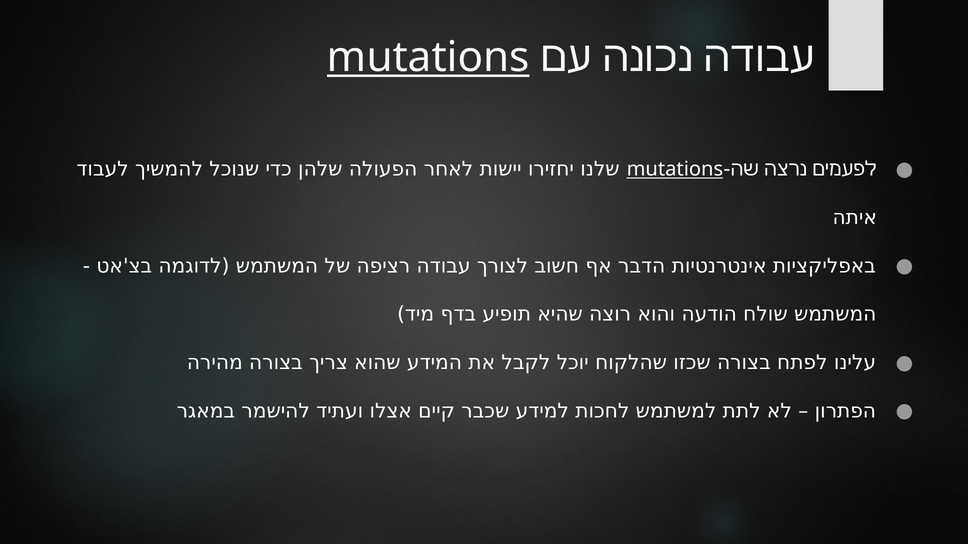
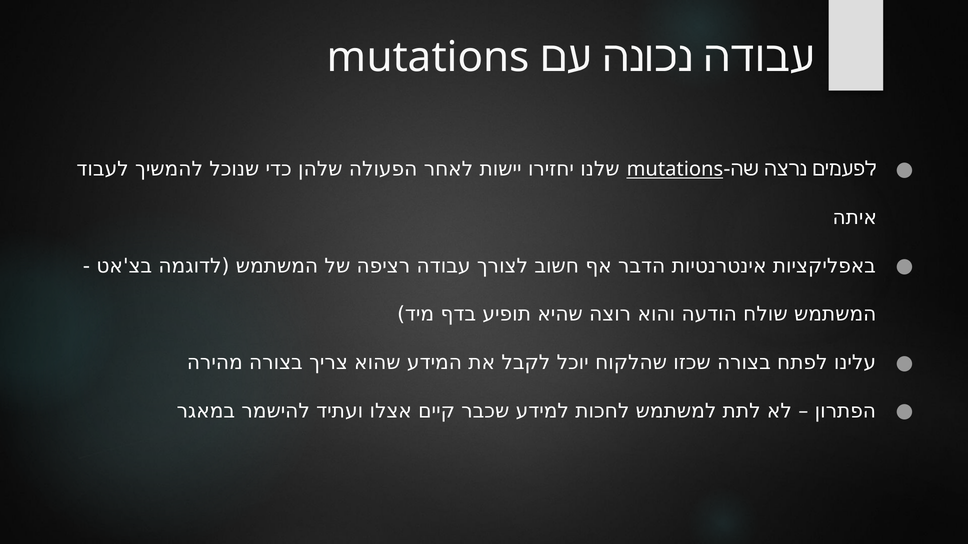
mutations at (428, 57) underline: present -> none
